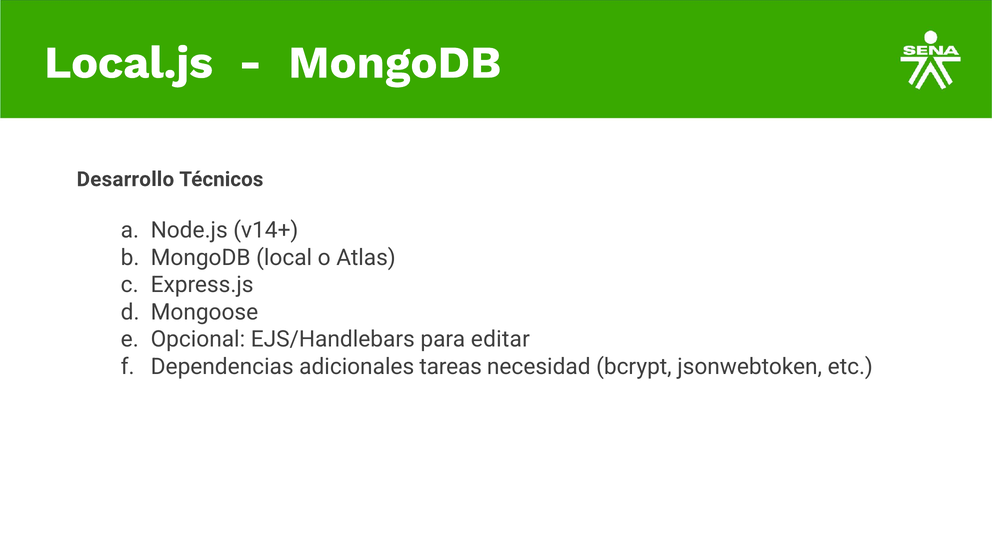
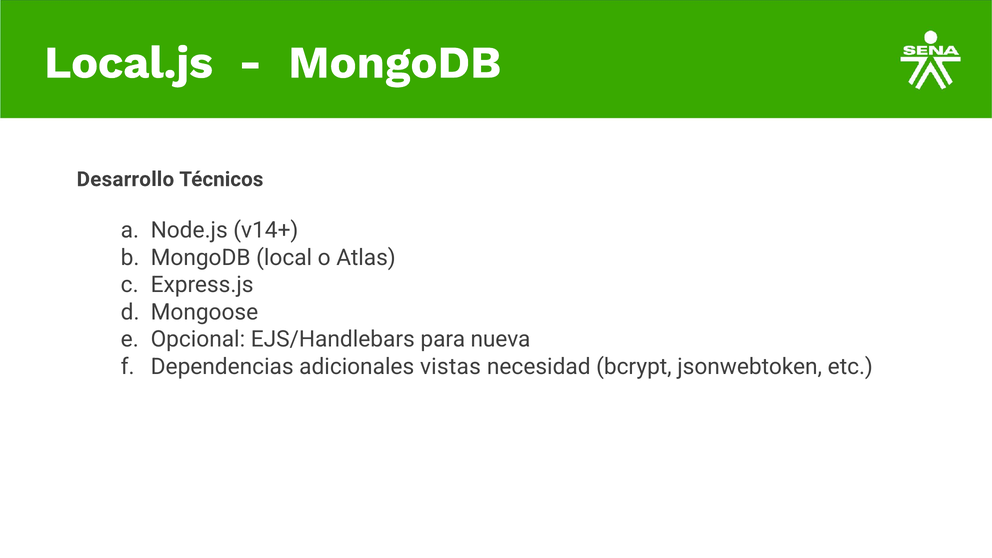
editar: editar -> nueva
tareas: tareas -> vistas
